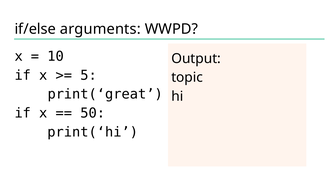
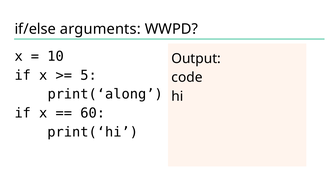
topic: topic -> code
print(‘great: print(‘great -> print(‘along
50: 50 -> 60
